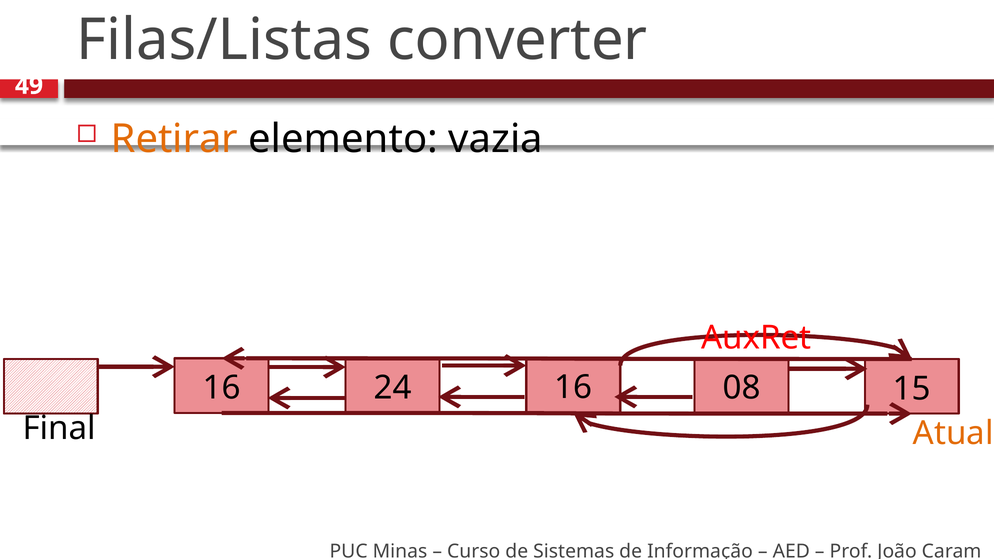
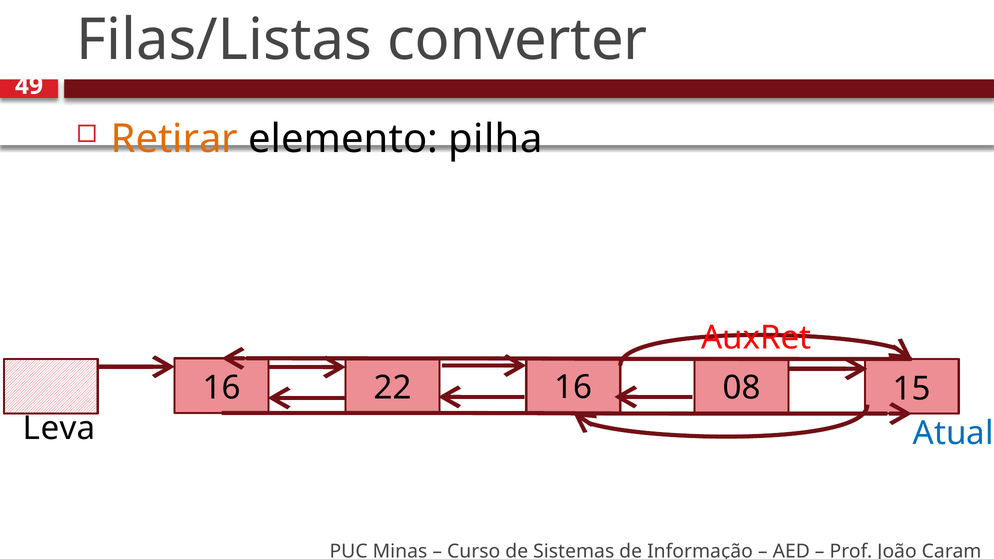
vazia: vazia -> pilha
24: 24 -> 22
Final: Final -> Leva
Atual colour: orange -> blue
